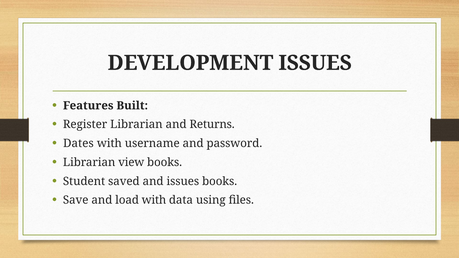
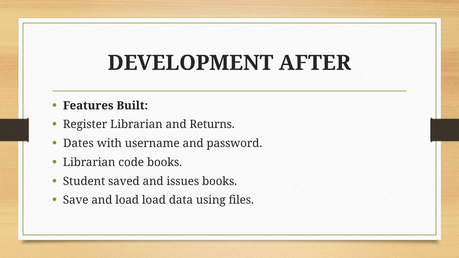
DEVELOPMENT ISSUES: ISSUES -> AFTER
view: view -> code
load with: with -> load
